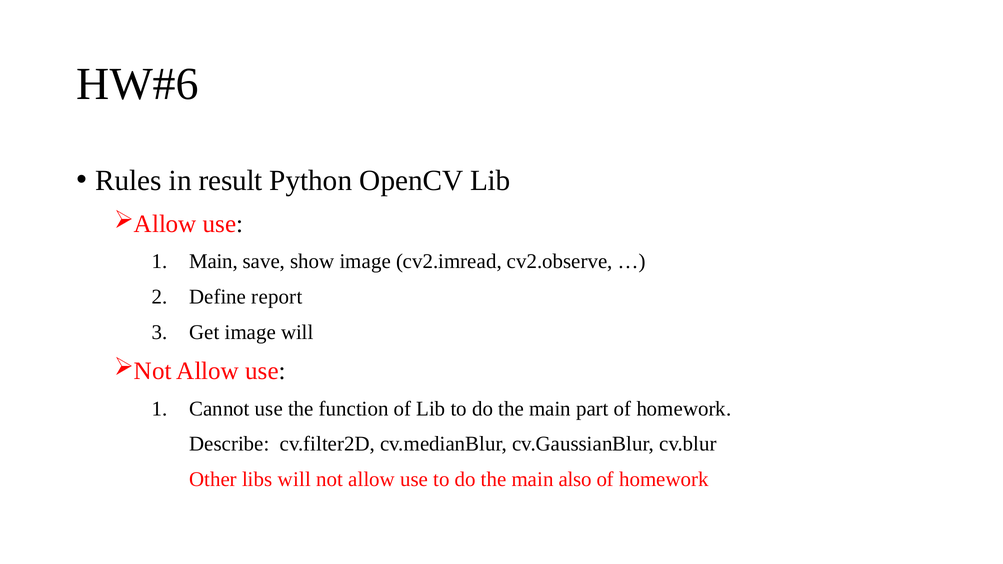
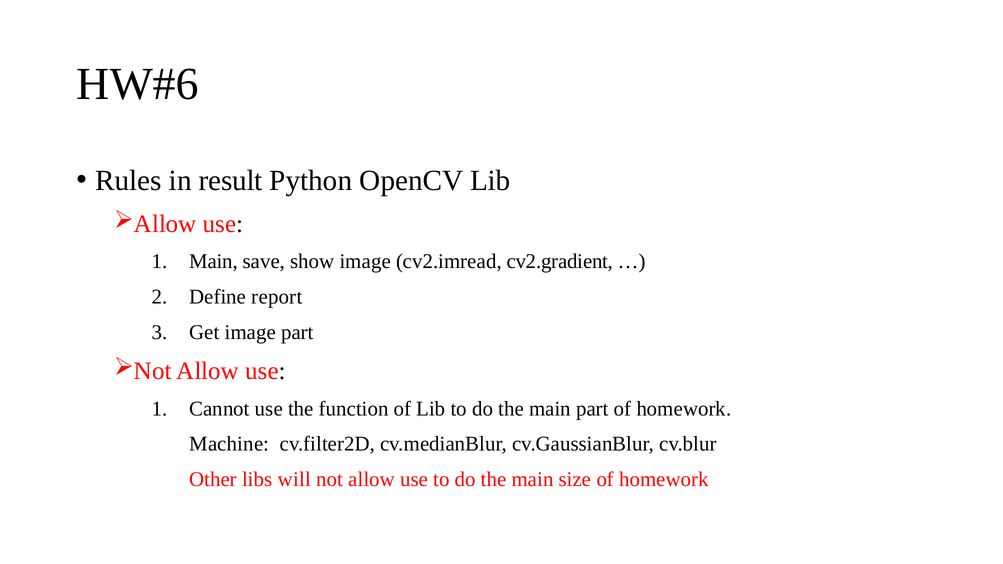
cv2.observe: cv2.observe -> cv2.gradient
image will: will -> part
Describe: Describe -> Machine
also: also -> size
